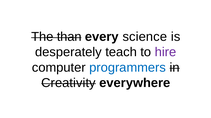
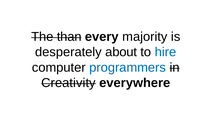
science: science -> majority
teach: teach -> about
hire colour: purple -> blue
